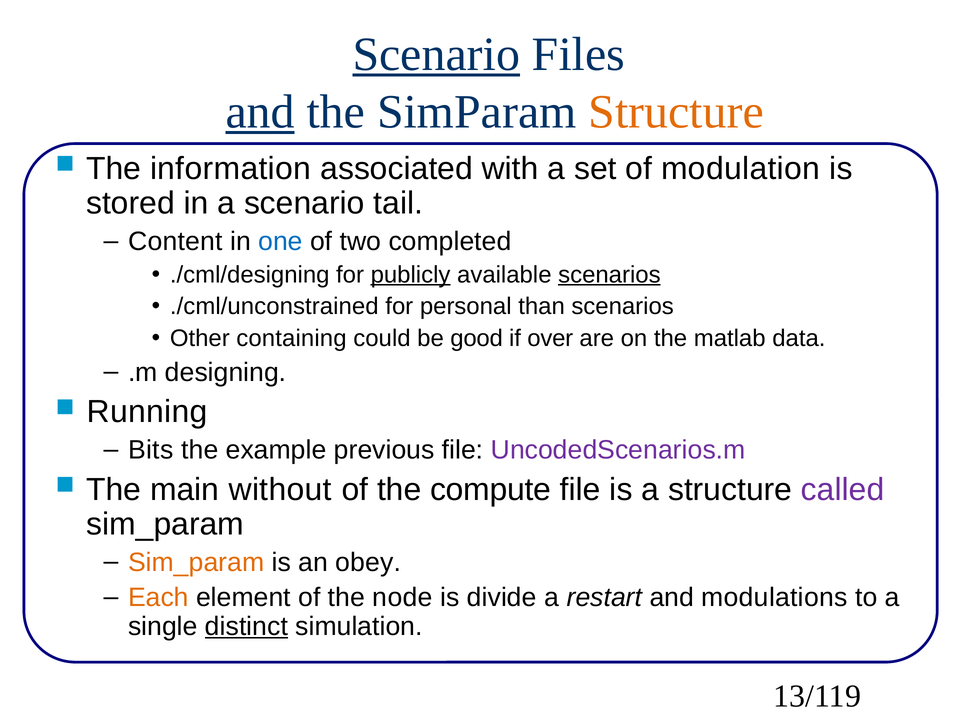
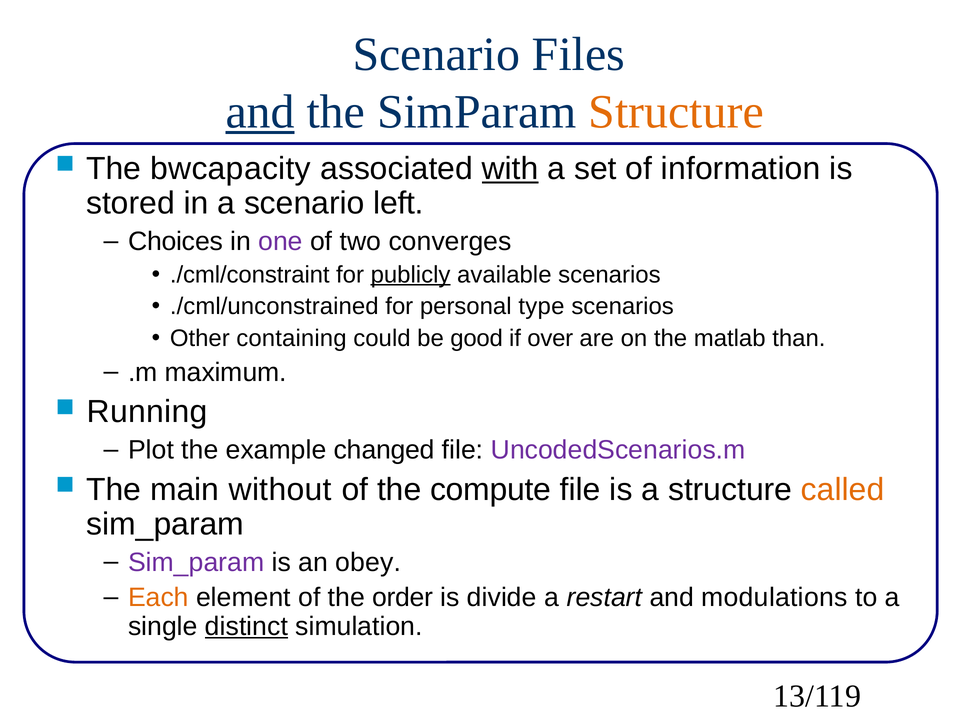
Scenario at (436, 54) underline: present -> none
information: information -> bwcapacity
with underline: none -> present
modulation: modulation -> information
tail: tail -> left
Content: Content -> Choices
one colour: blue -> purple
completed: completed -> converges
./cml/designing: ./cml/designing -> ./cml/constraint
scenarios at (609, 275) underline: present -> none
than: than -> type
data: data -> than
designing: designing -> maximum
Bits: Bits -> Plot
previous: previous -> changed
called colour: purple -> orange
Sim_param at (196, 563) colour: orange -> purple
node: node -> order
